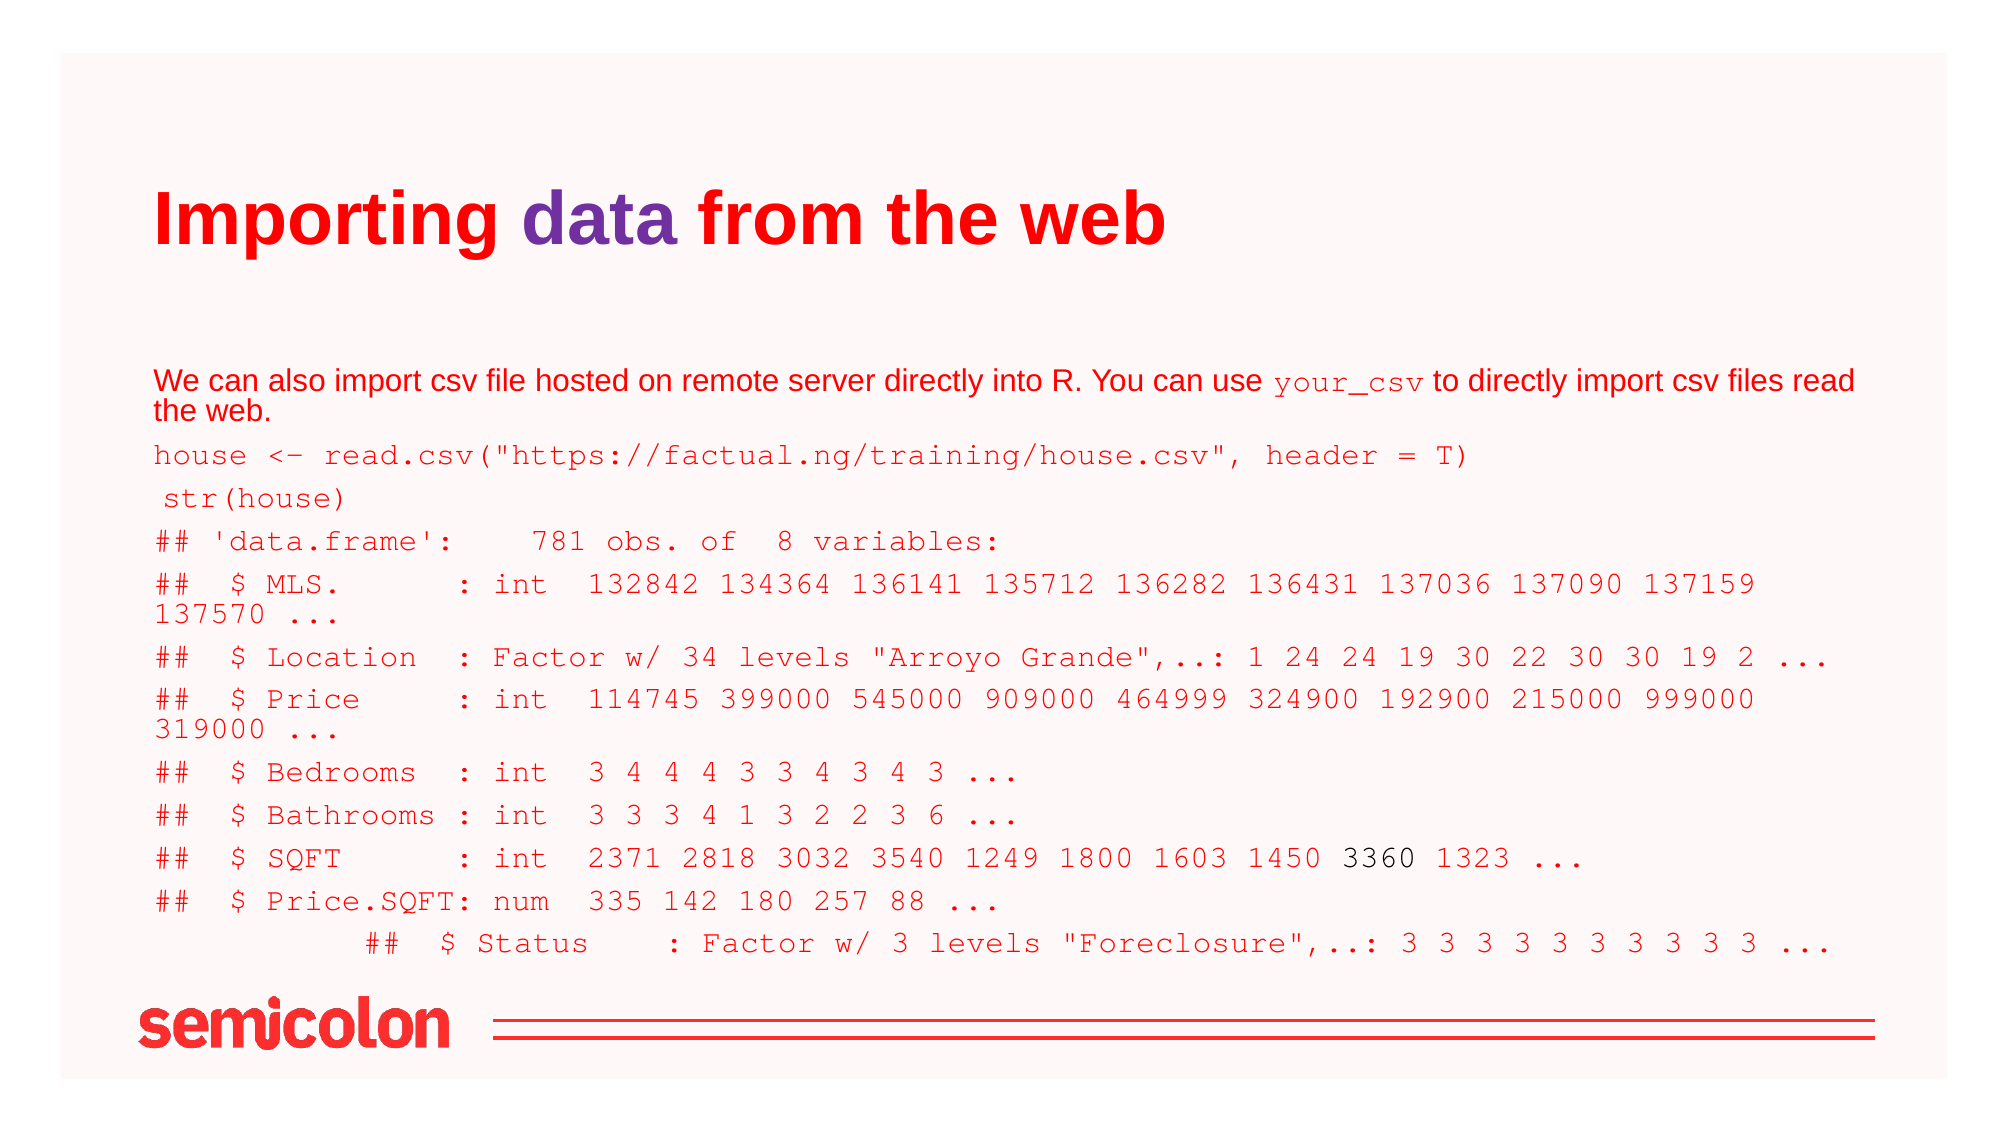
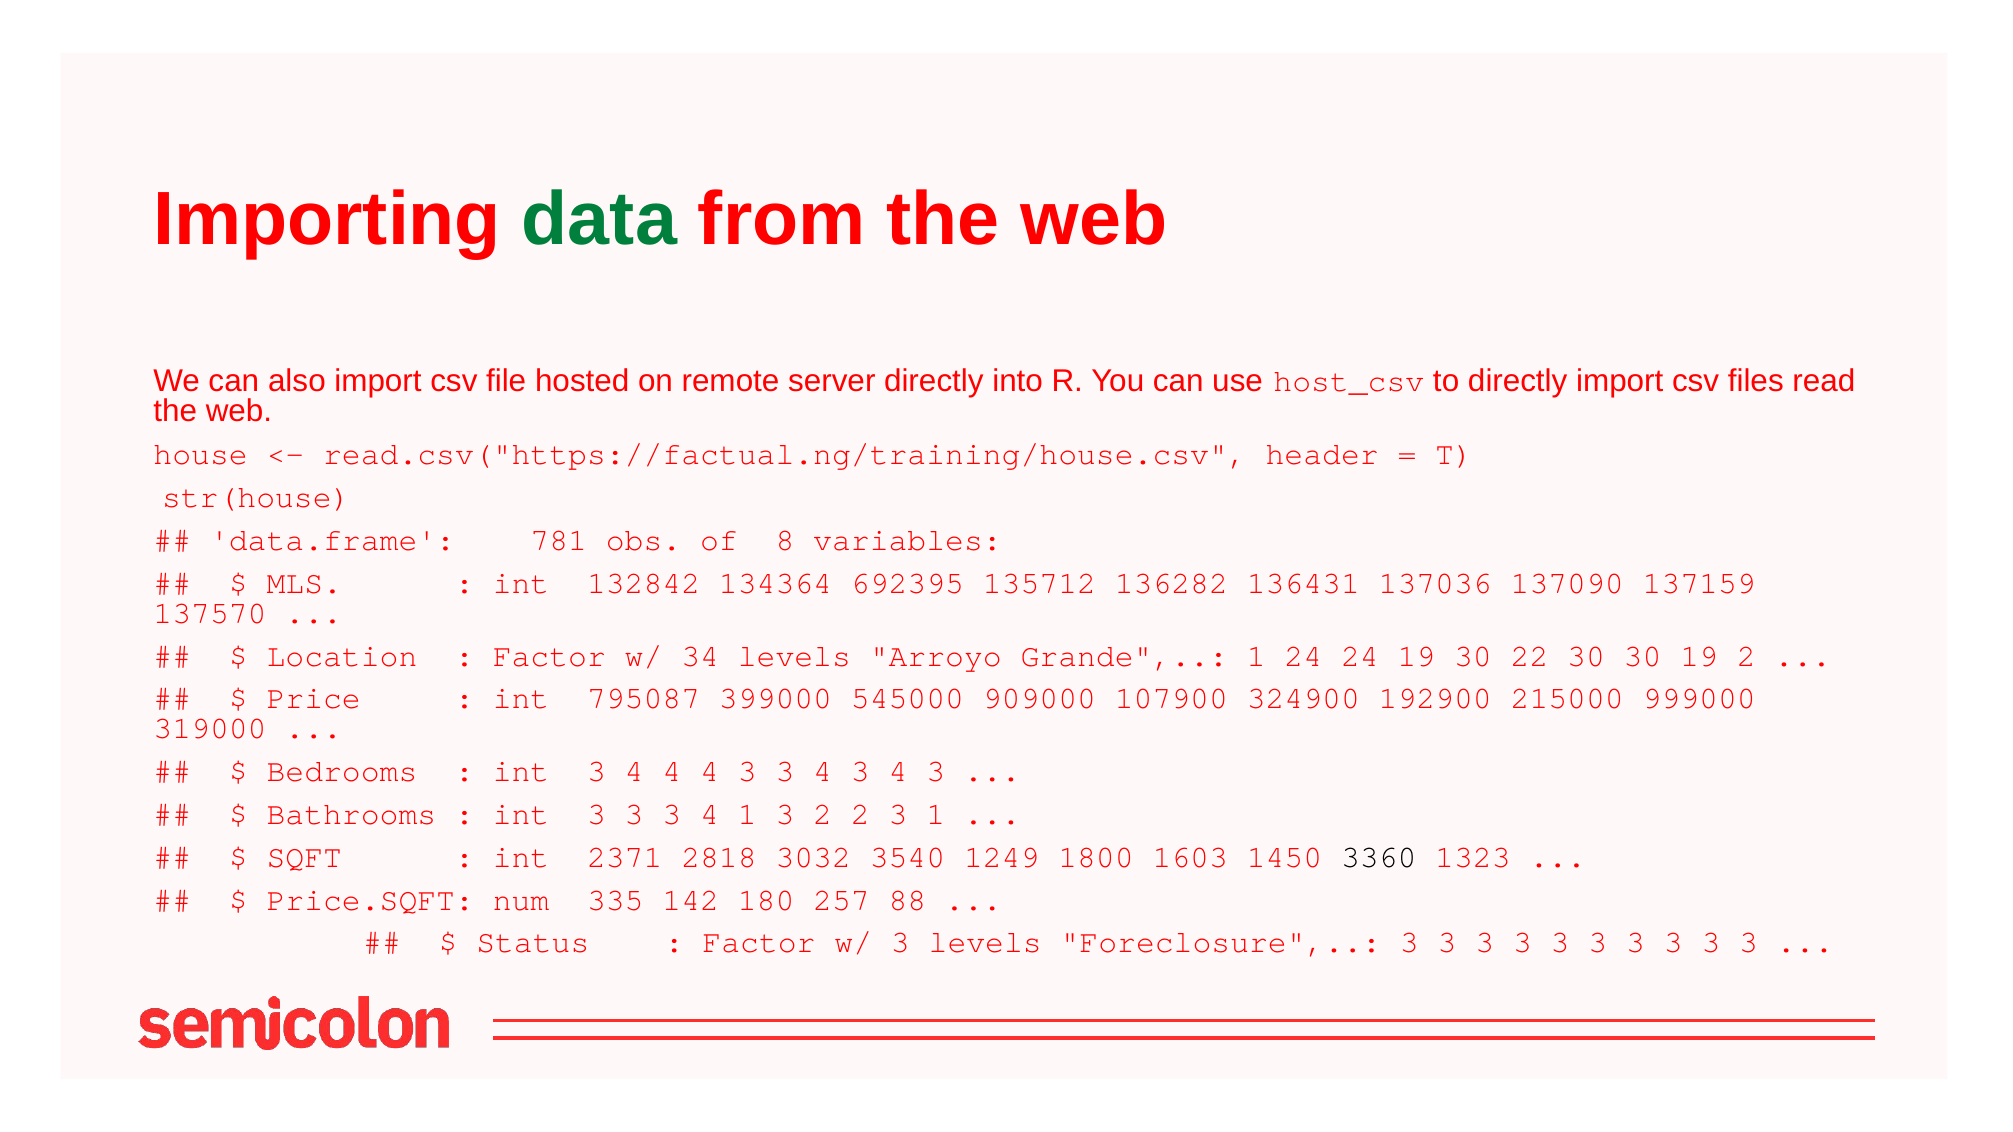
data colour: purple -> green
your_csv: your_csv -> host_csv
136141: 136141 -> 692395
114745: 114745 -> 795087
464999: 464999 -> 107900
3 6: 6 -> 1
